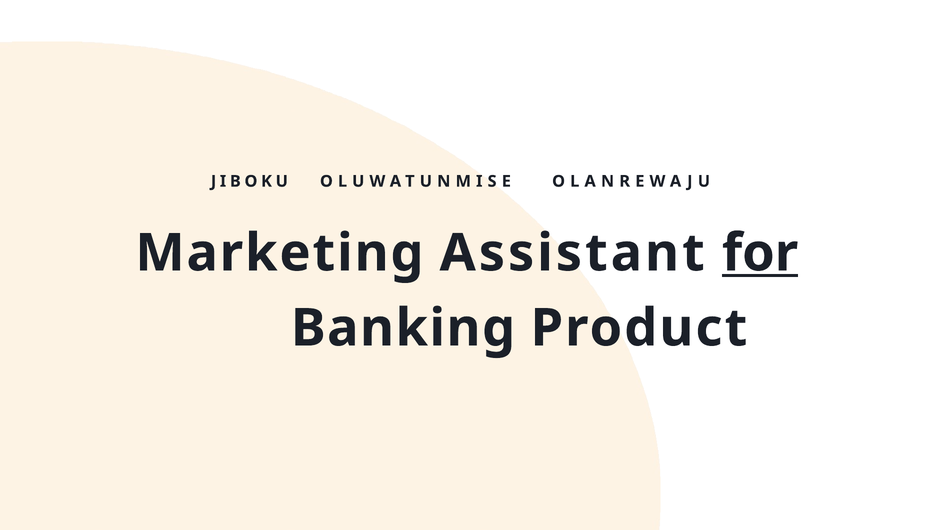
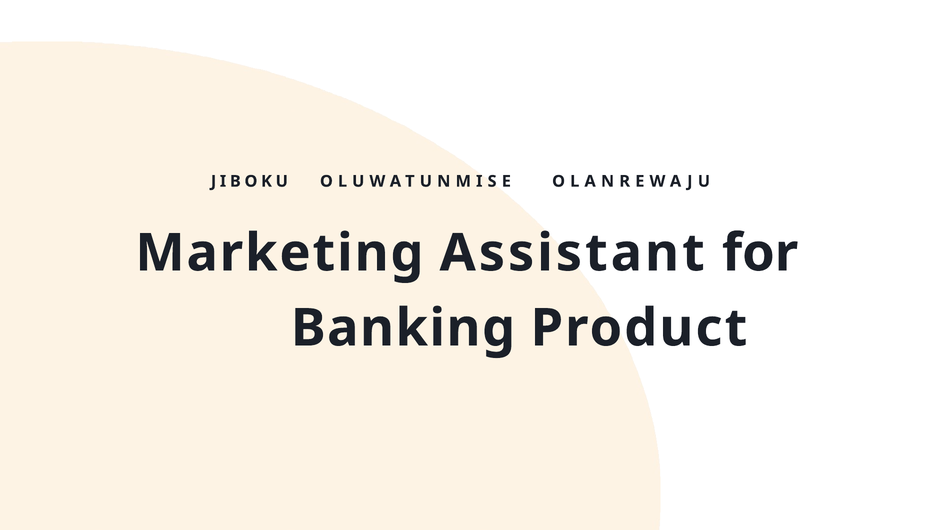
for underline: present -> none
